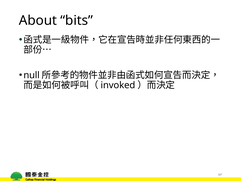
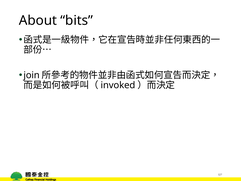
null: null -> join
